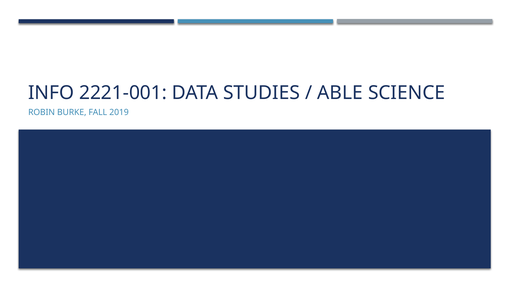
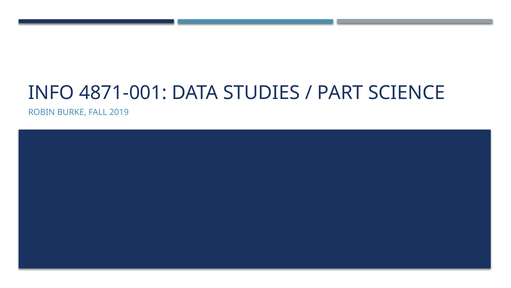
2221-001: 2221-001 -> 4871-001
ABLE: ABLE -> PART
